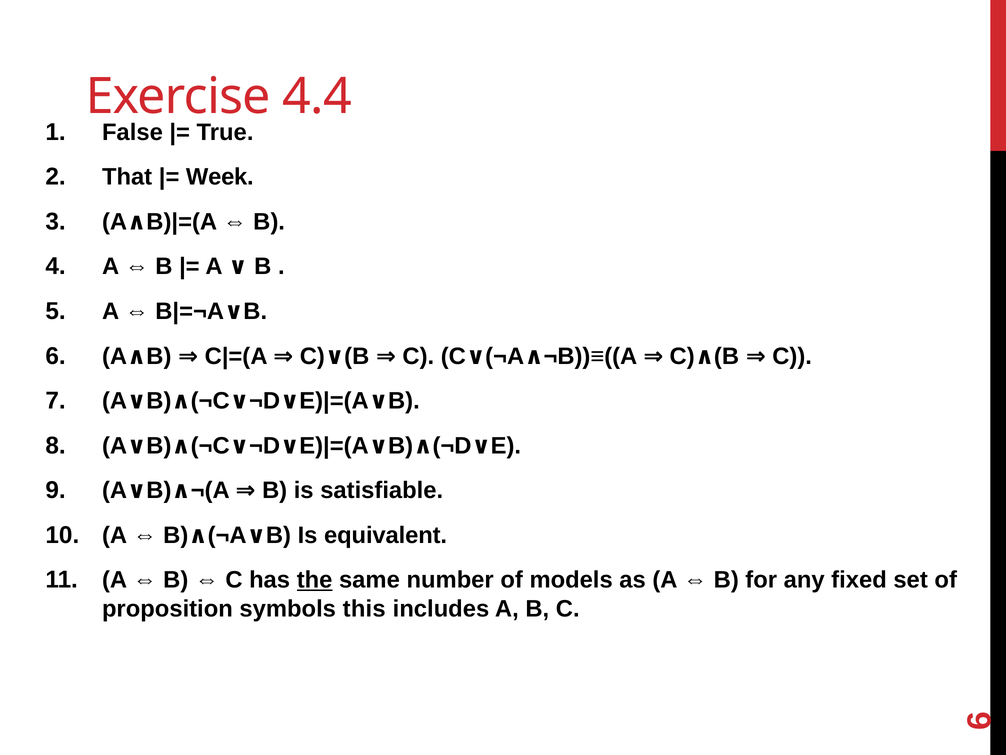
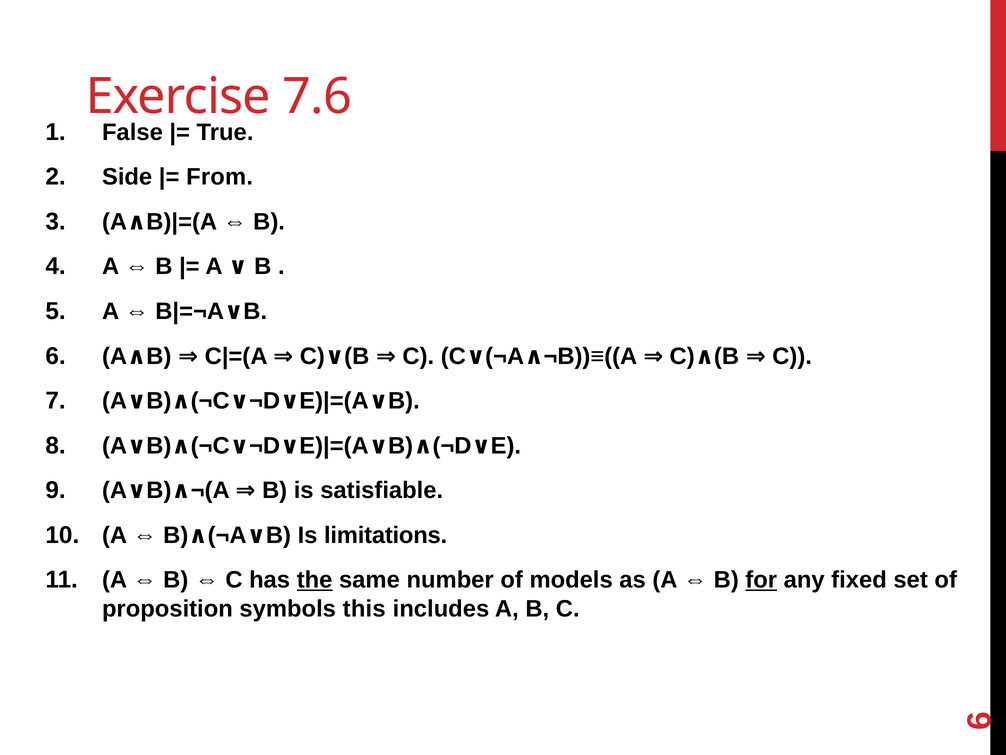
4.4: 4.4 -> 7.6
That: That -> Side
Week: Week -> From
equivalent: equivalent -> limitations
for underline: none -> present
